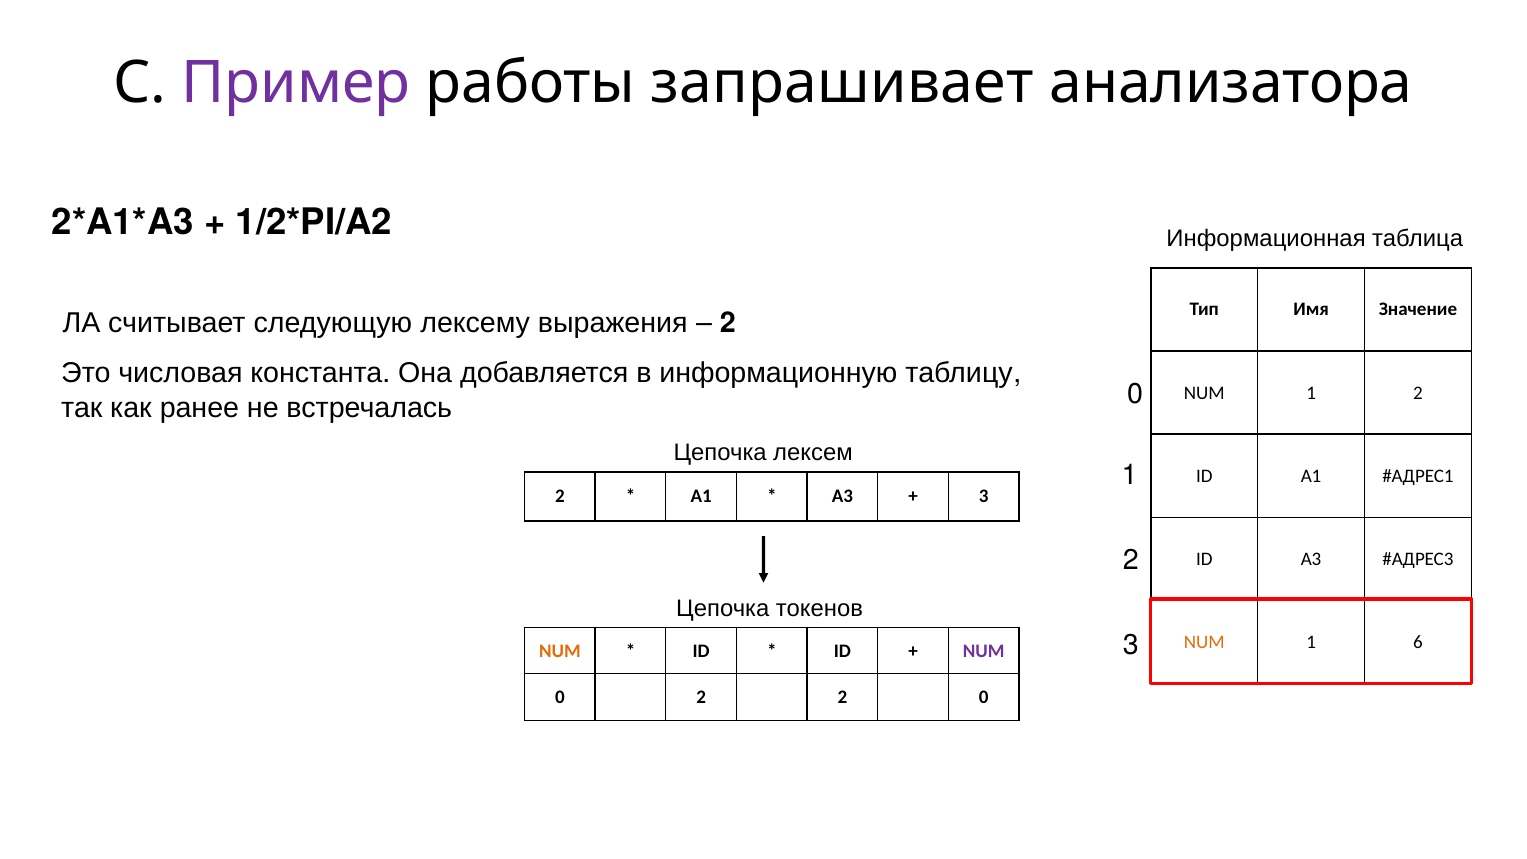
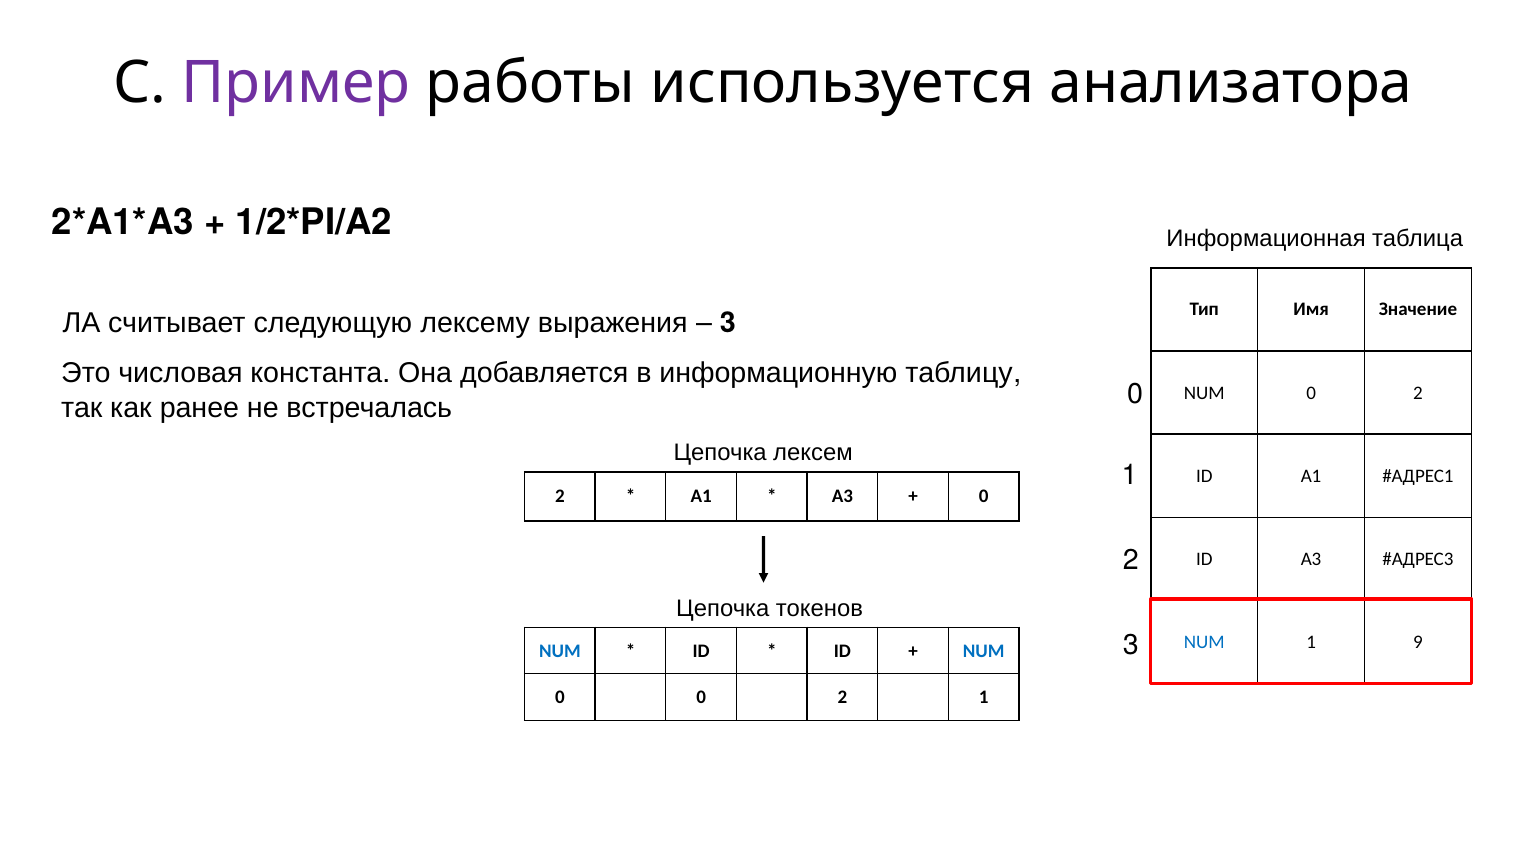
запрашивает: запрашивает -> используется
2 at (728, 323): 2 -> 3
1 at (1311, 393): 1 -> 0
3 at (984, 497): 3 -> 0
NUM at (1204, 642) colour: orange -> blue
6: 6 -> 9
NUM at (560, 651) colour: orange -> blue
NUM at (984, 651) colour: purple -> blue
0 2: 2 -> 0
2 0: 0 -> 1
